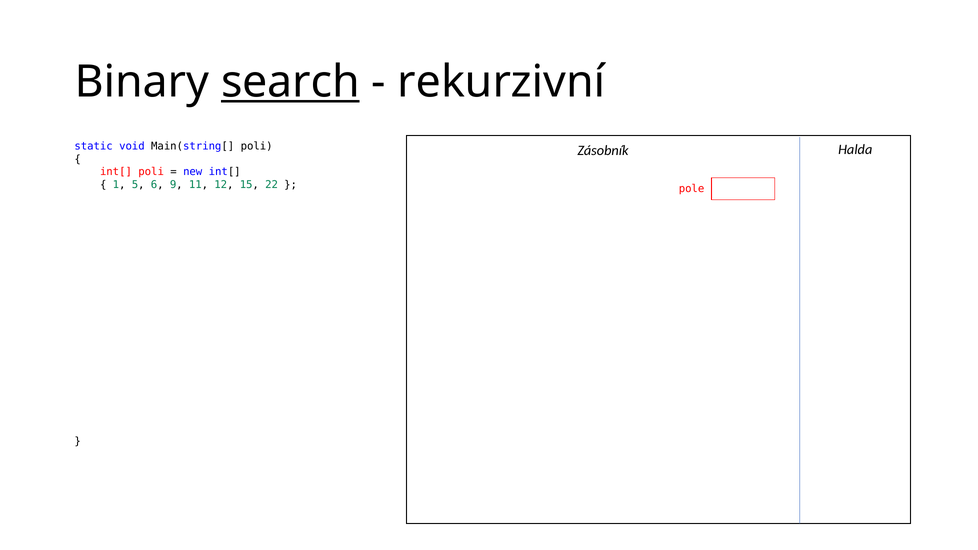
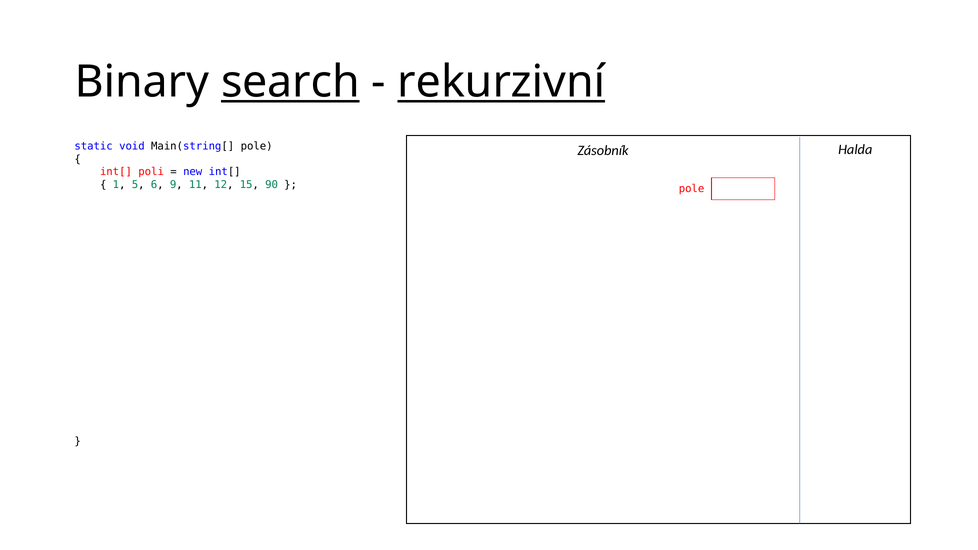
rekurzivní underline: none -> present
Main(string[ poli: poli -> pole
22: 22 -> 90
